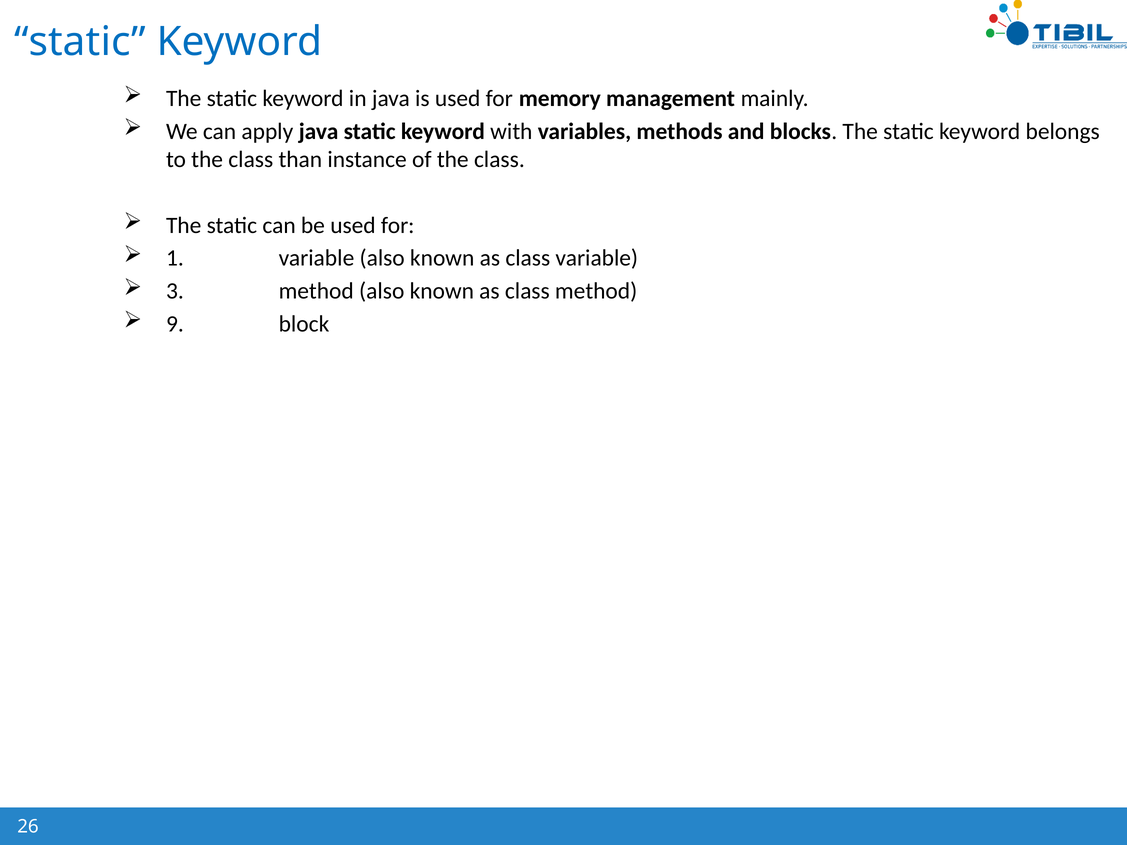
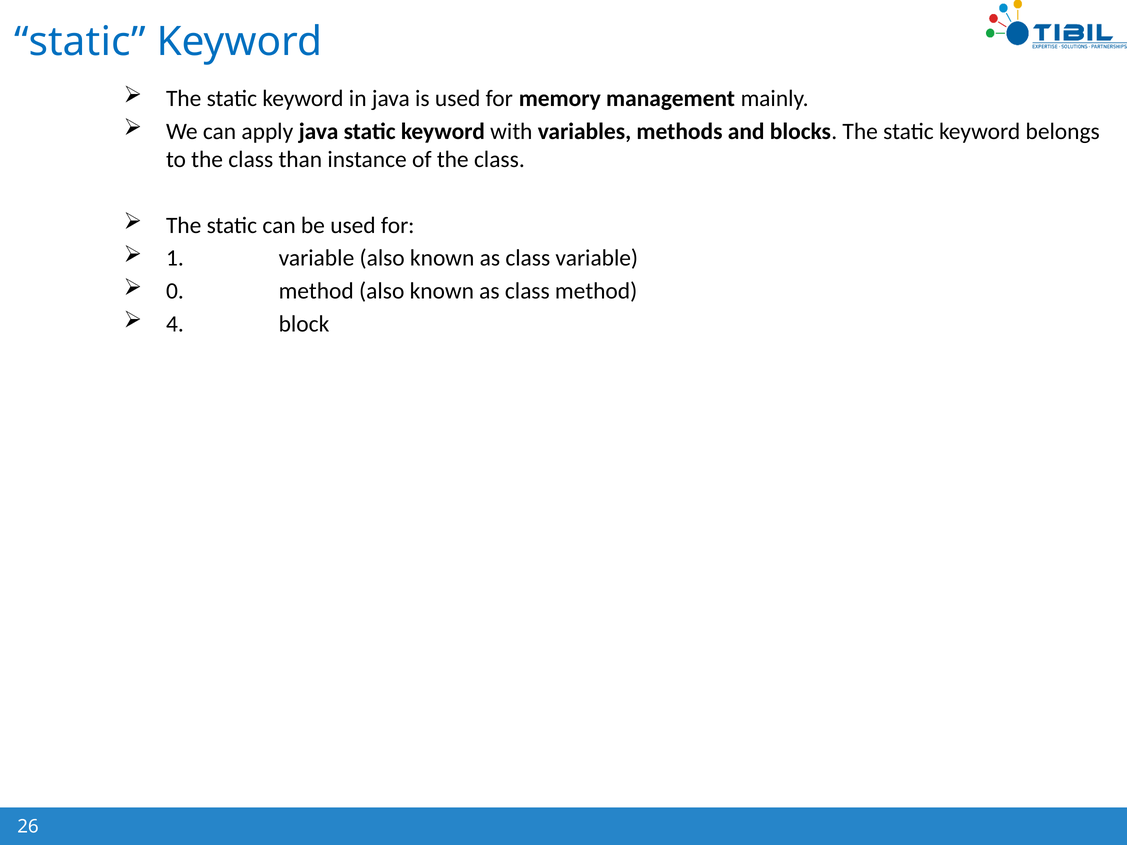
3: 3 -> 0
9: 9 -> 4
